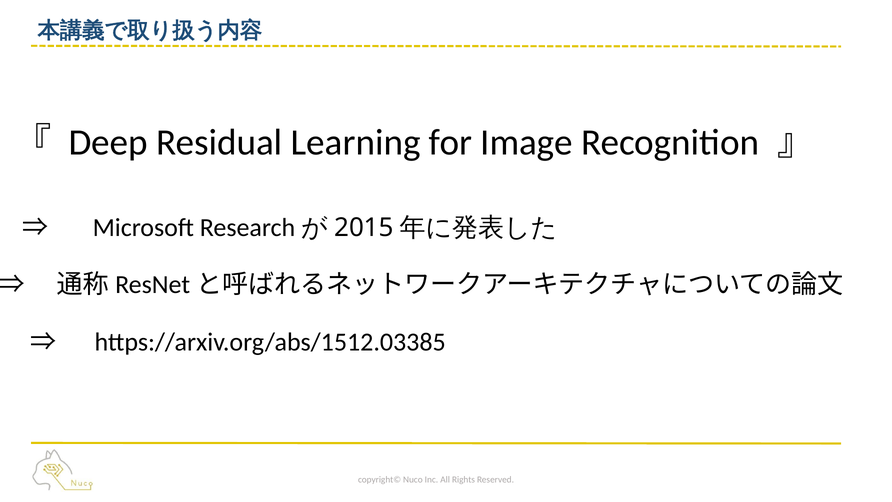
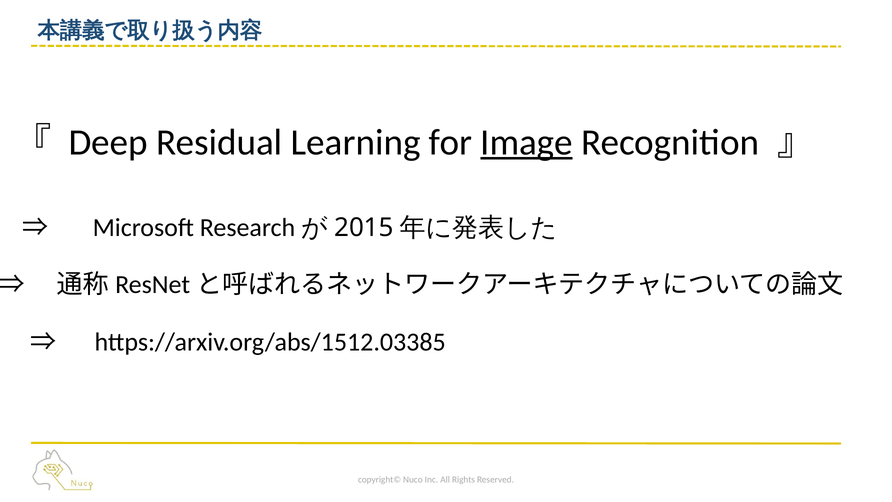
Image underline: none -> present
